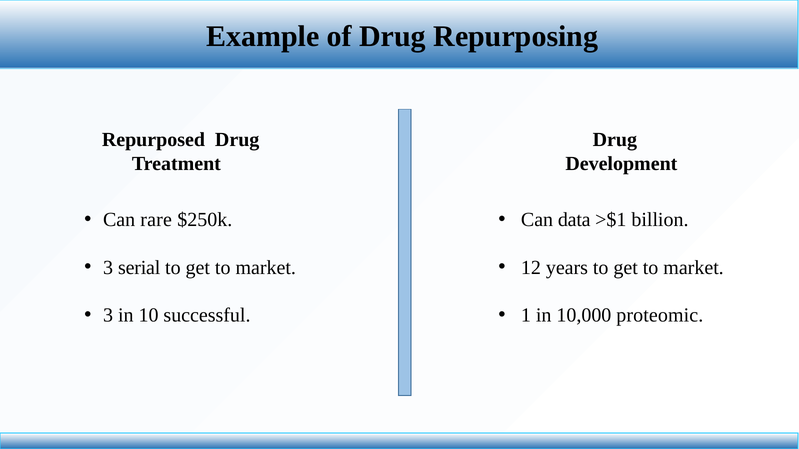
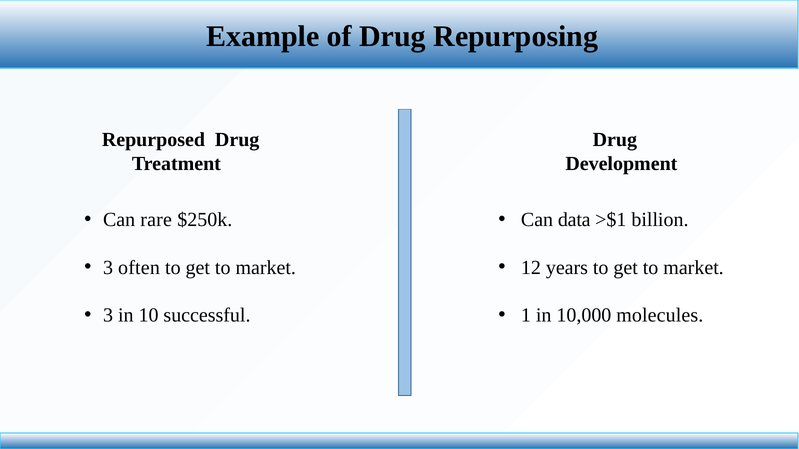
serial: serial -> often
proteomic: proteomic -> molecules
